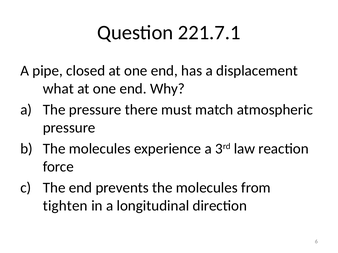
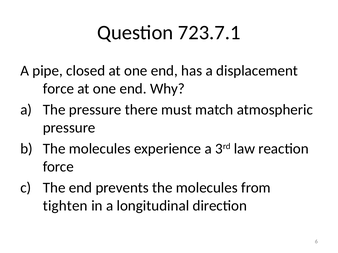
221.7.1: 221.7.1 -> 723.7.1
what at (58, 89): what -> force
